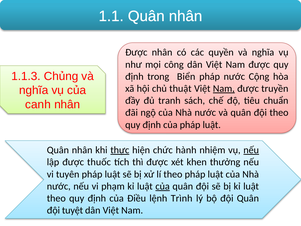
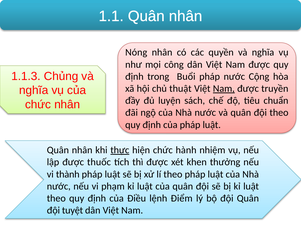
Được at (136, 52): Được -> Nóng
Biển: Biển -> Buổi
tranh: tranh -> luyện
canh at (38, 104): canh -> chức
nếu at (251, 150) underline: present -> none
tuyên: tuyên -> thành
của at (163, 186) underline: present -> none
Trình: Trình -> Điểm
